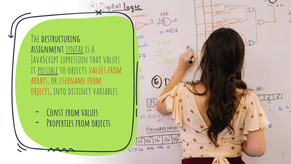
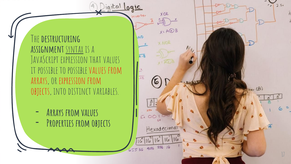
possible at (48, 70) underline: present -> none
to objects: objects -> possible
or username: username -> expression
Const at (55, 113): Const -> Arrays
